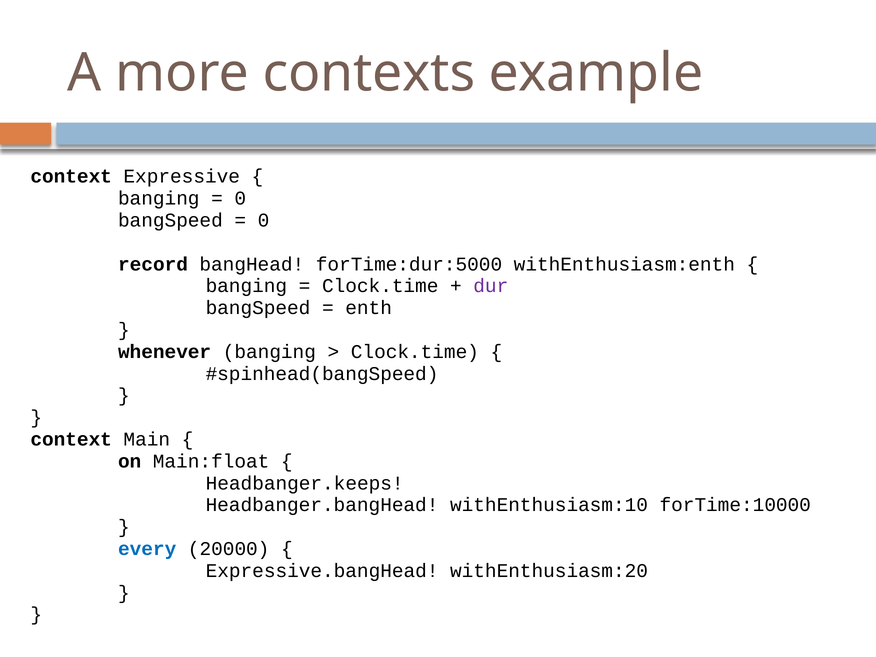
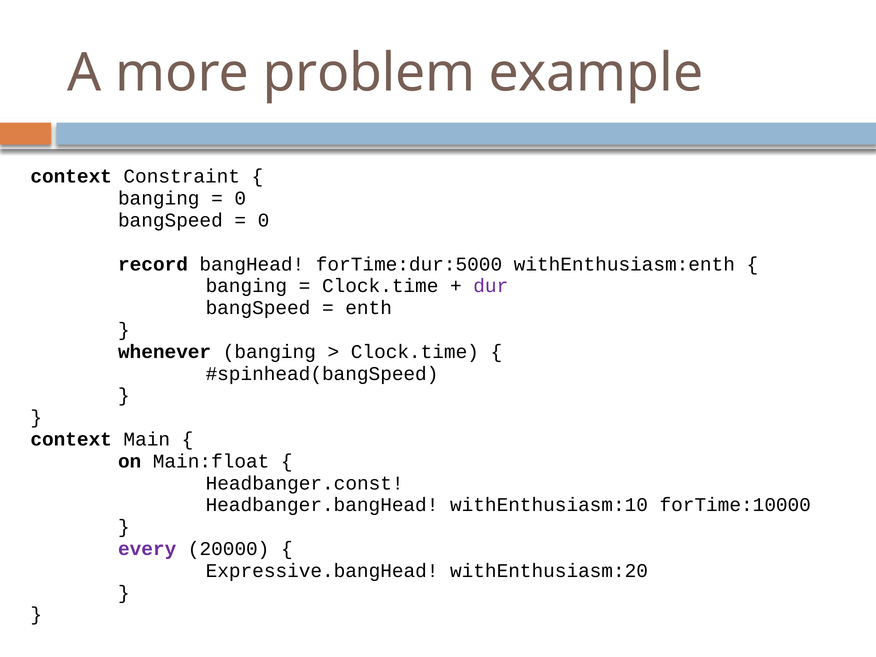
contexts: contexts -> problem
Expressive: Expressive -> Constraint
Headbanger.keeps: Headbanger.keeps -> Headbanger.const
every colour: blue -> purple
